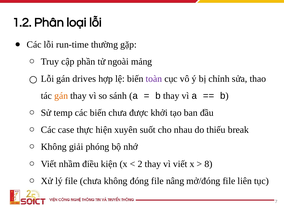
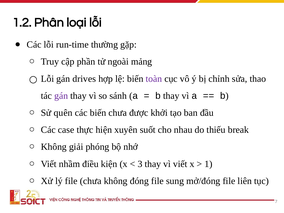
gán at (61, 96) colour: orange -> purple
temp: temp -> quên
2: 2 -> 3
8: 8 -> 1
nâng: nâng -> sung
